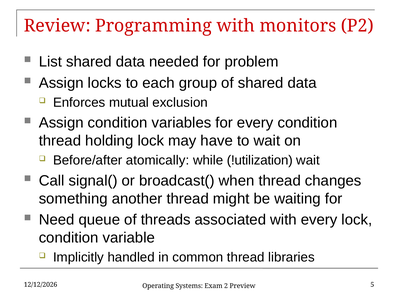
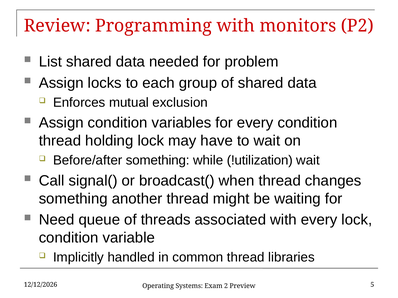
Before/after atomically: atomically -> something
